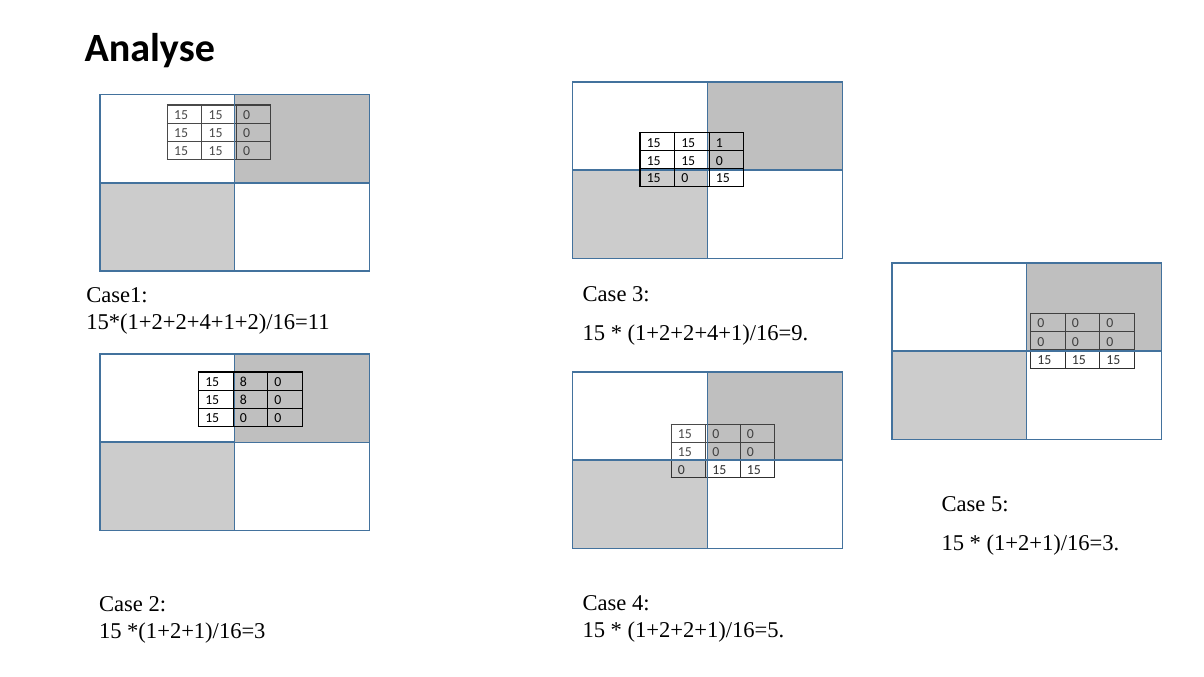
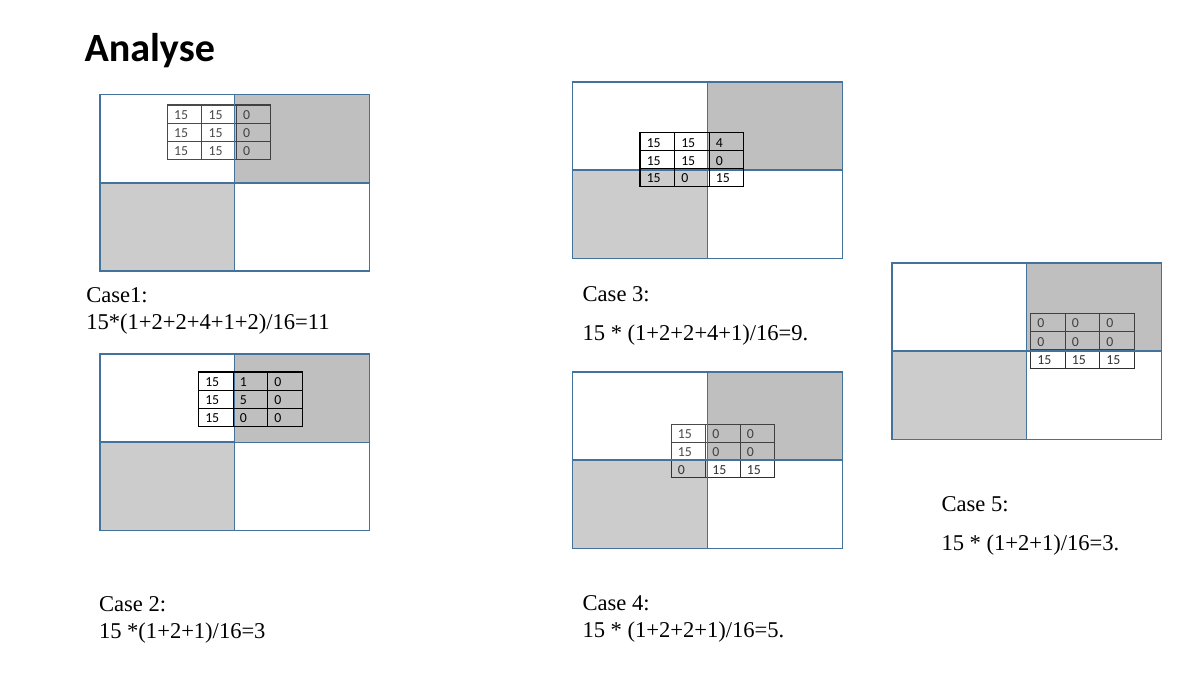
15 1: 1 -> 4
8 at (243, 382): 8 -> 1
8 at (243, 400): 8 -> 5
